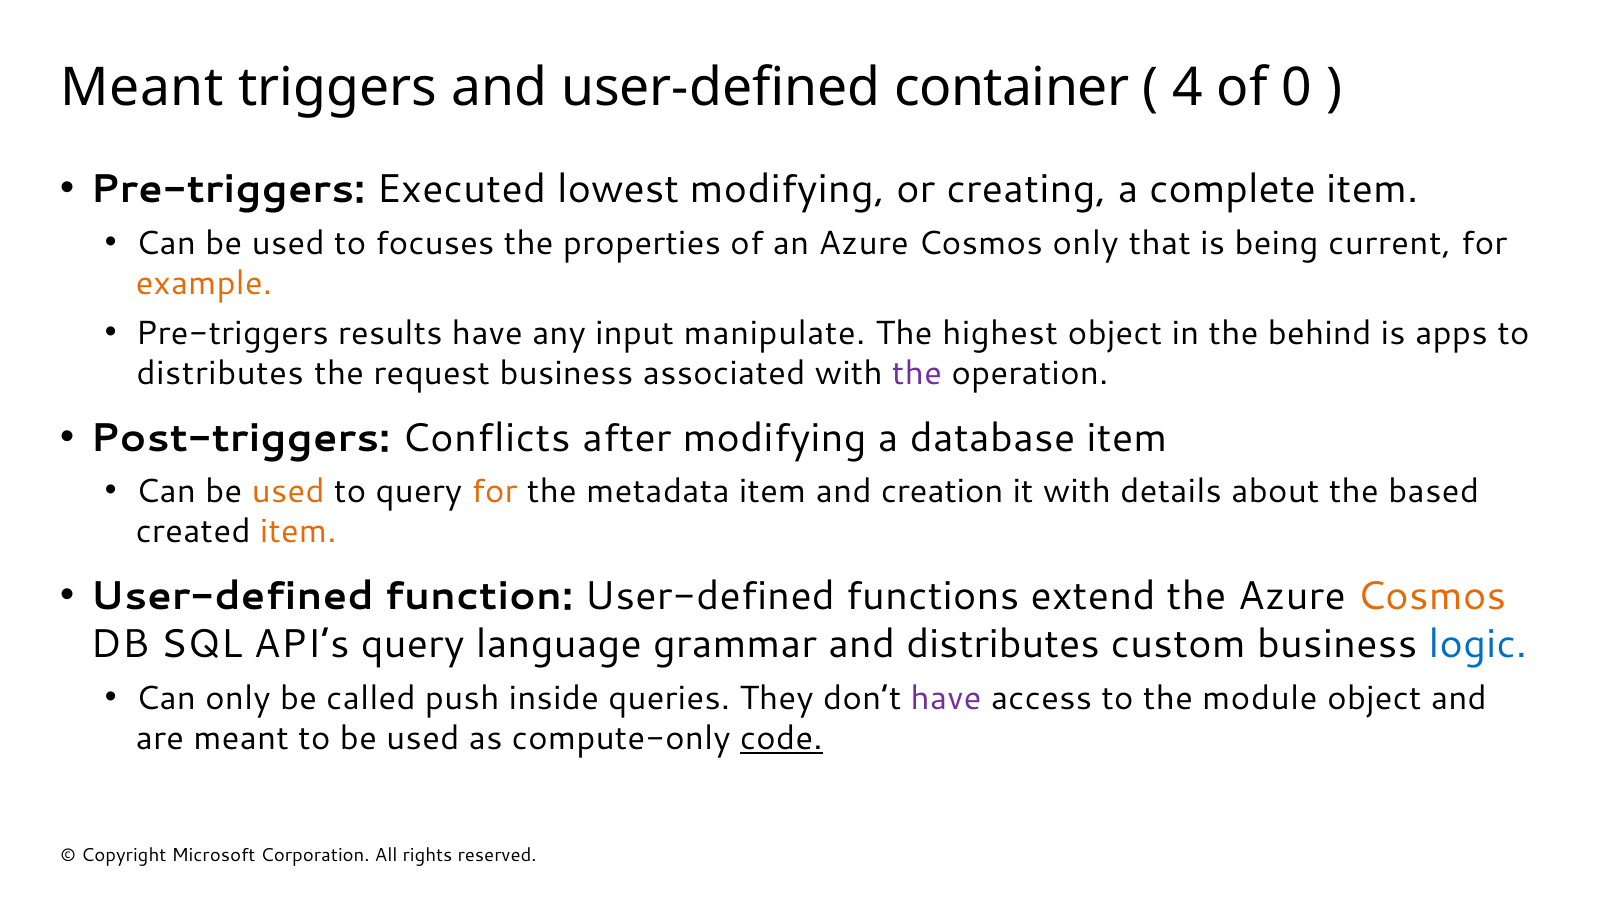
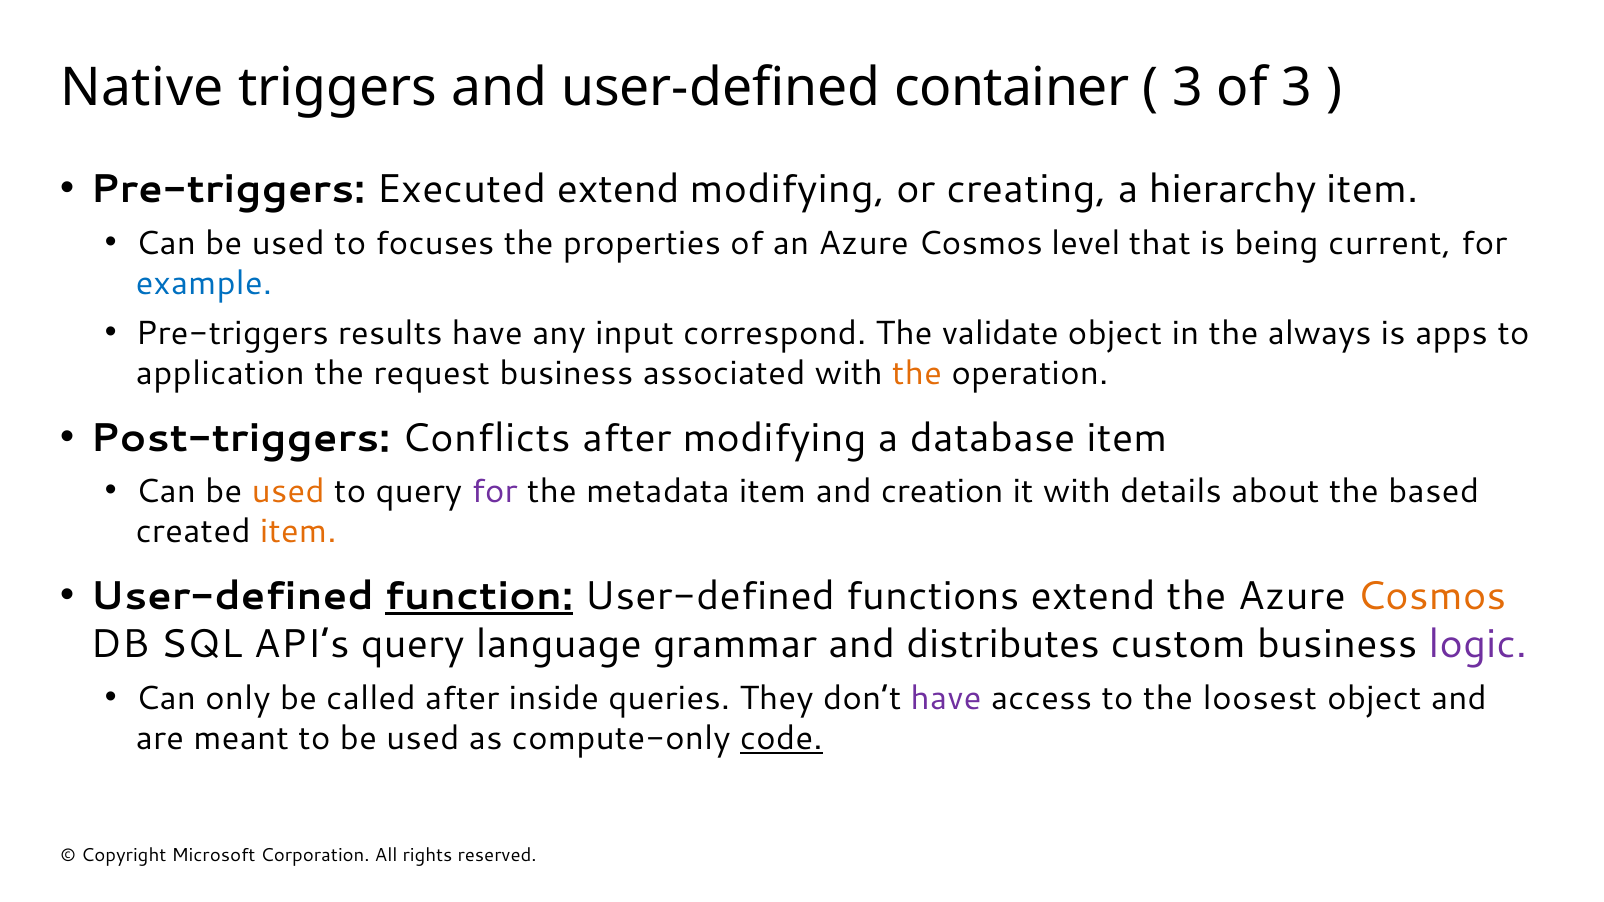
Meant at (142, 88): Meant -> Native
4 at (1188, 88): 4 -> 3
of 0: 0 -> 3
Executed lowest: lowest -> extend
complete: complete -> hierarchy
Cosmos only: only -> level
example colour: orange -> blue
manipulate: manipulate -> correspond
highest: highest -> validate
behind: behind -> always
distributes at (220, 373): distributes -> application
the at (917, 373) colour: purple -> orange
for at (495, 492) colour: orange -> purple
function underline: none -> present
logic colour: blue -> purple
called push: push -> after
module: module -> loosest
